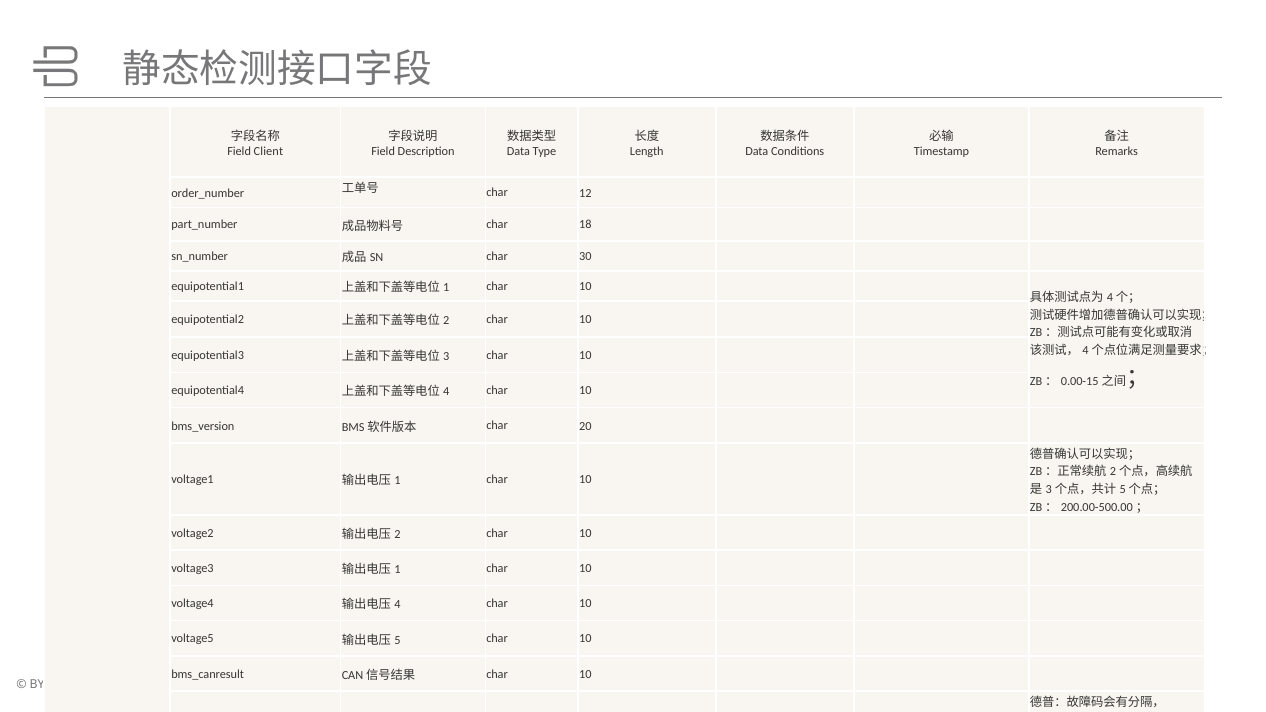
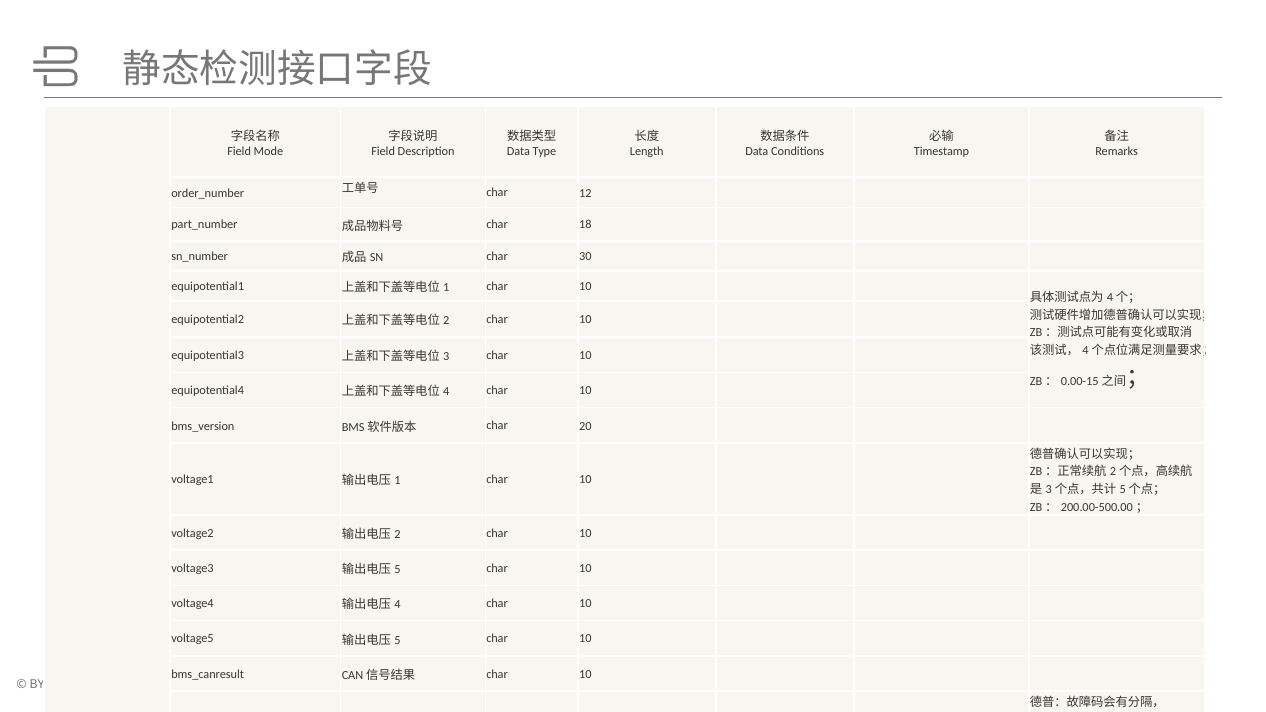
Field Client: Client -> Mode
1 at (397, 570): 1 -> 5
